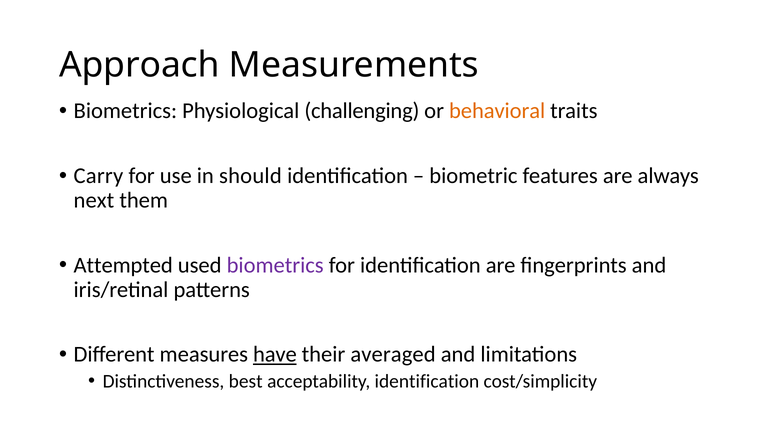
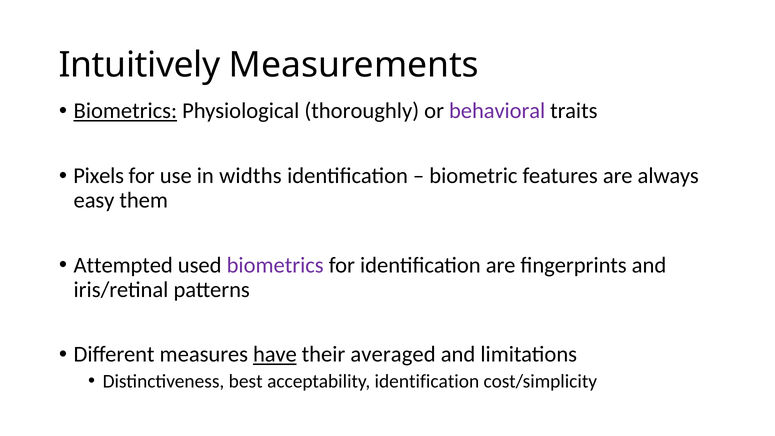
Approach: Approach -> Intuitively
Biometrics at (125, 111) underline: none -> present
challenging: challenging -> thoroughly
behavioral colour: orange -> purple
Carry: Carry -> Pixels
should: should -> widths
next: next -> easy
